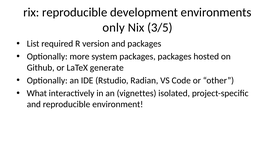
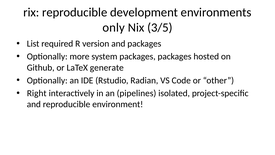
What: What -> Right
vignettes: vignettes -> pipelines
